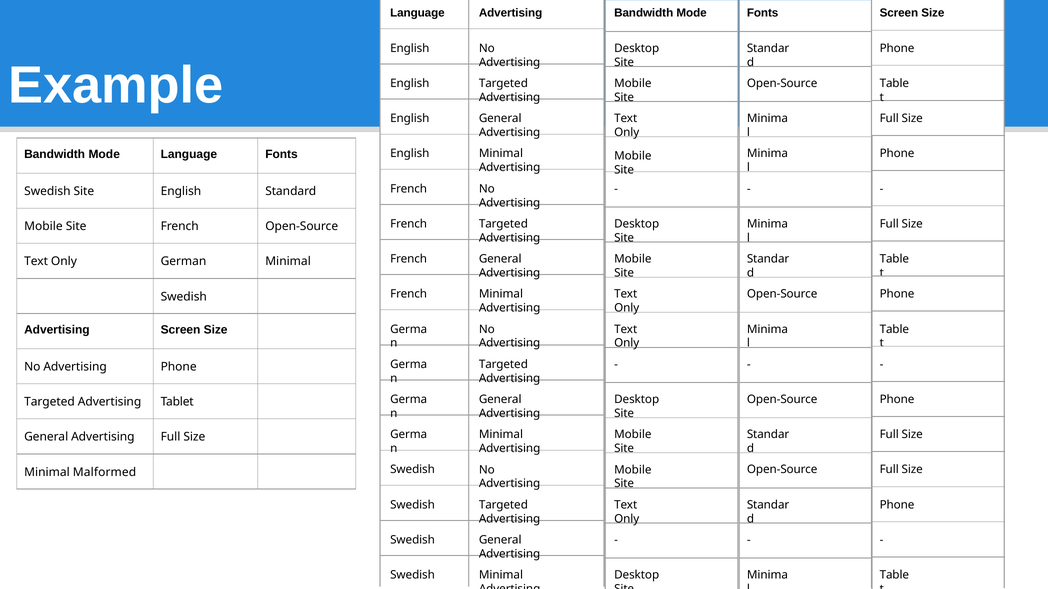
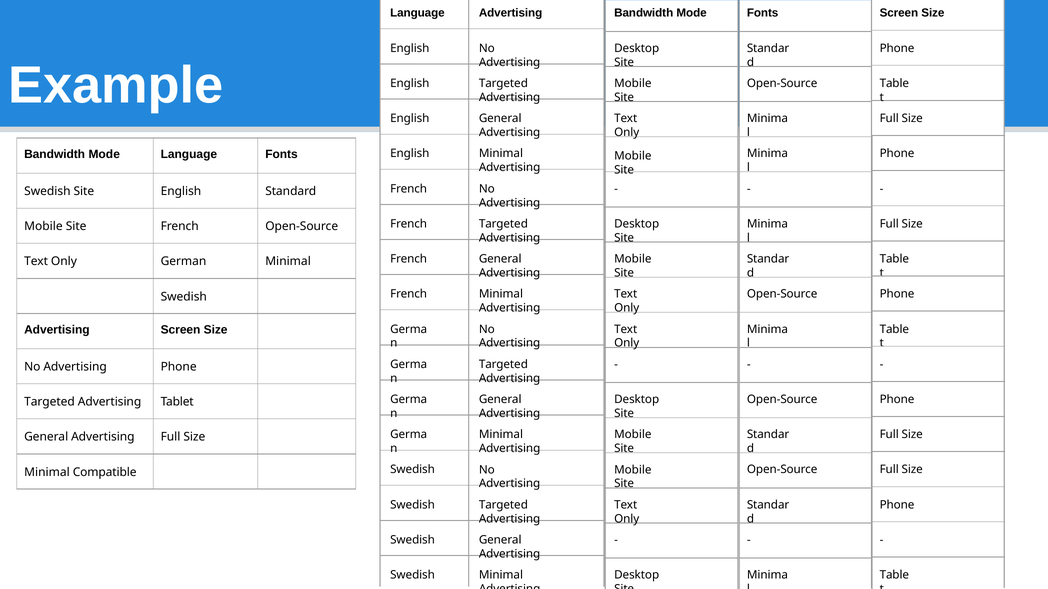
Malformed: Malformed -> Compatible
